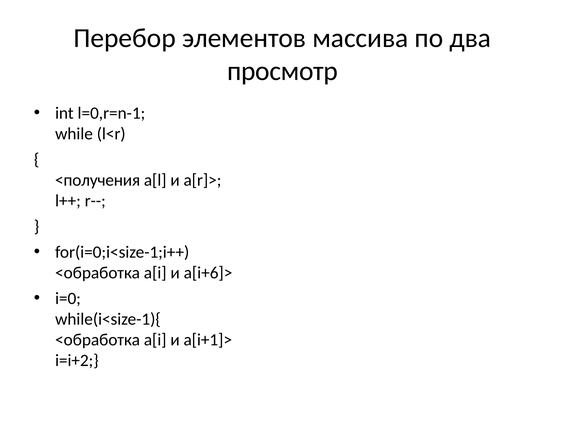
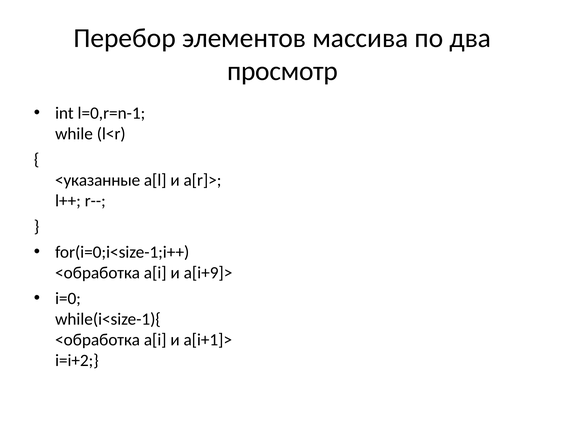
<получения: <получения -> <указанные
a[i+6]>: a[i+6]> -> a[i+9]>
